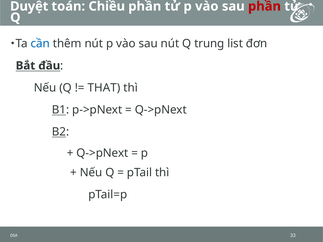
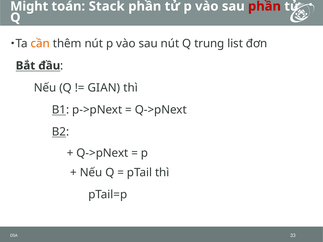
Duyệt: Duyệt -> Might
Chiều: Chiều -> Stack
cần colour: blue -> orange
THAT: THAT -> GIAN
